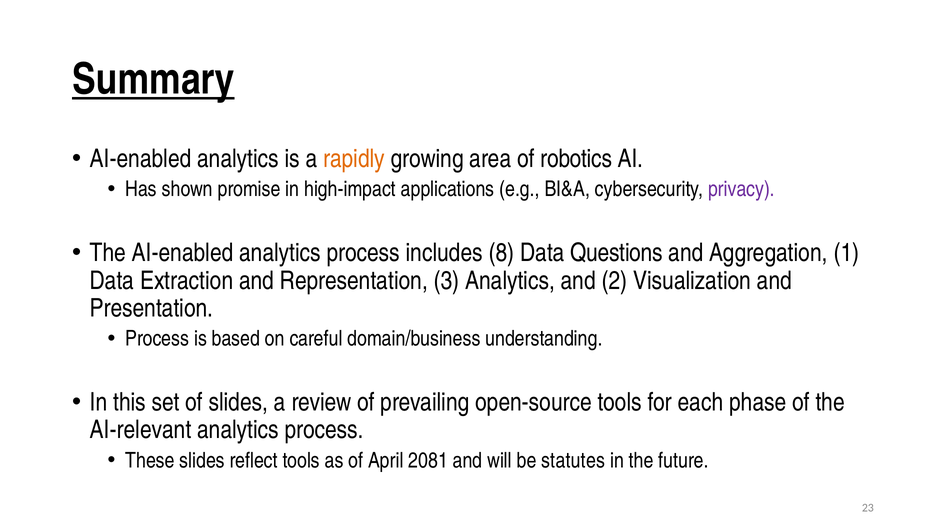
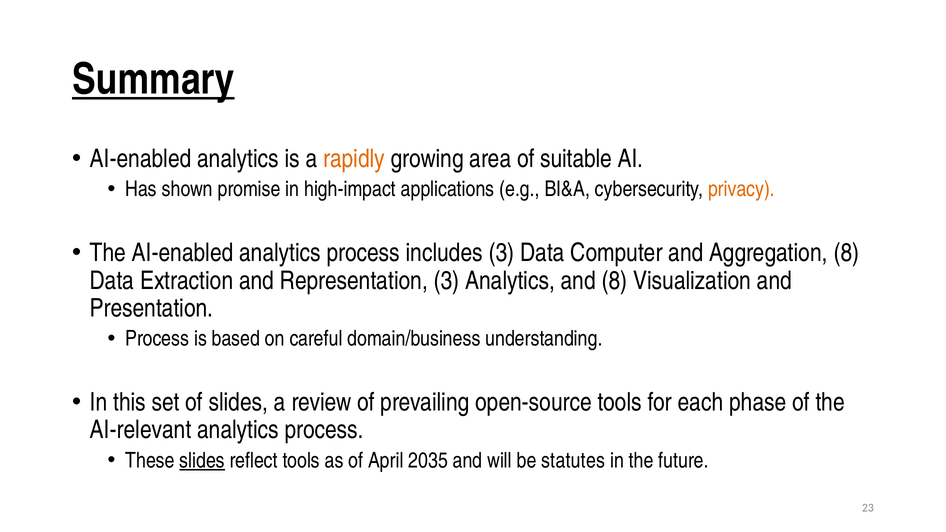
robotics: robotics -> suitable
privacy colour: purple -> orange
includes 8: 8 -> 3
Questions: Questions -> Computer
Aggregation 1: 1 -> 8
and 2: 2 -> 8
slides at (202, 461) underline: none -> present
2081: 2081 -> 2035
